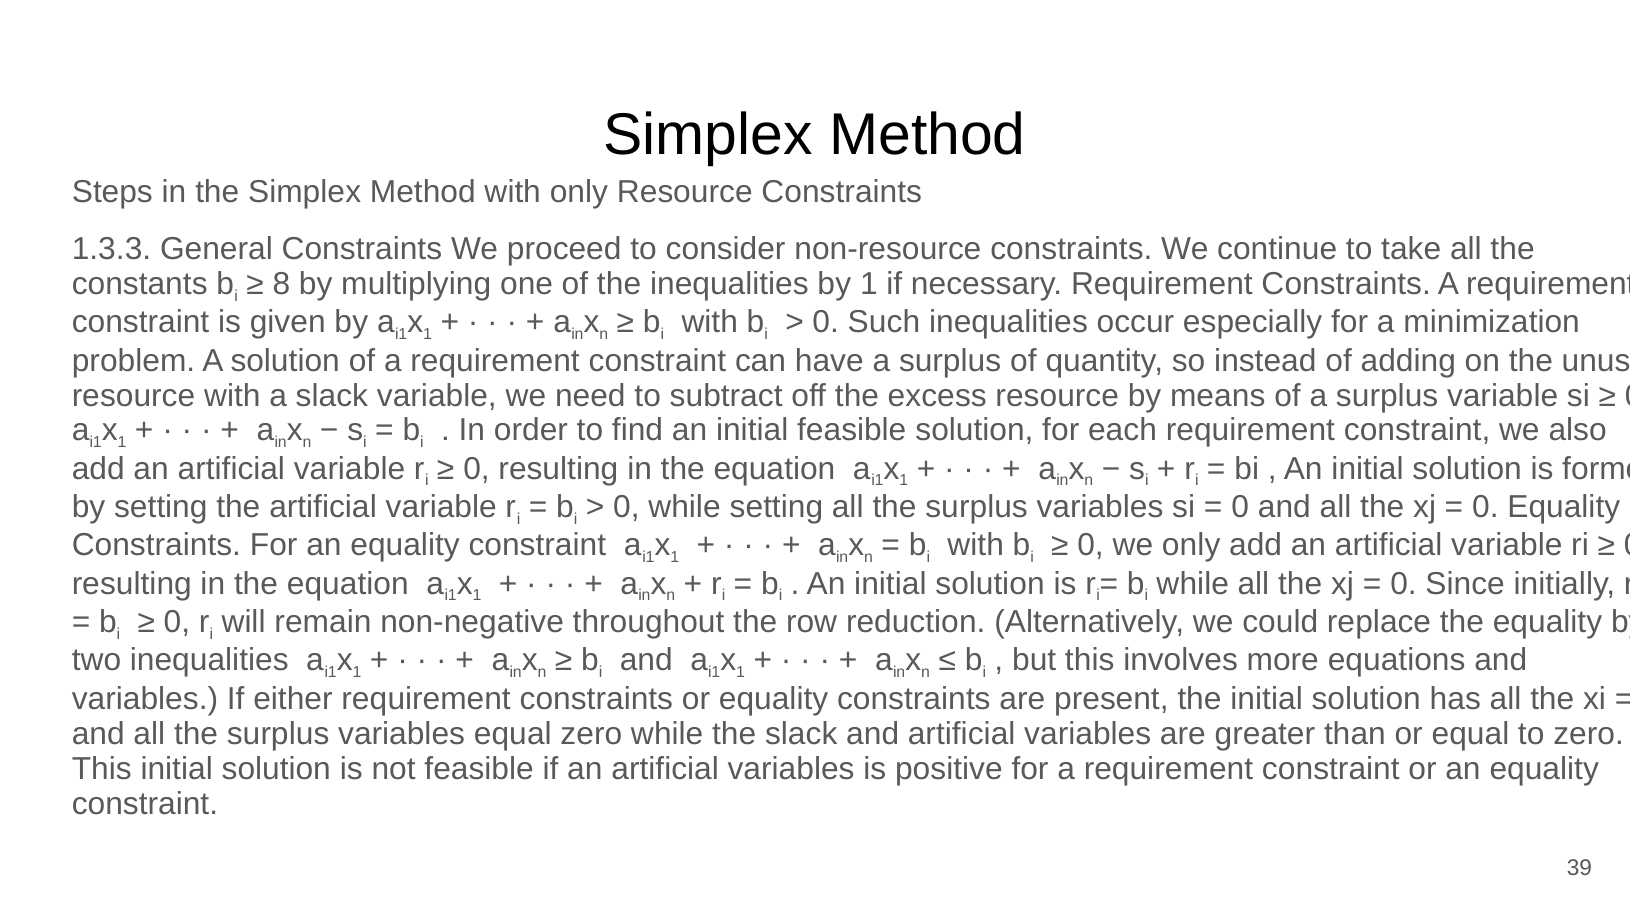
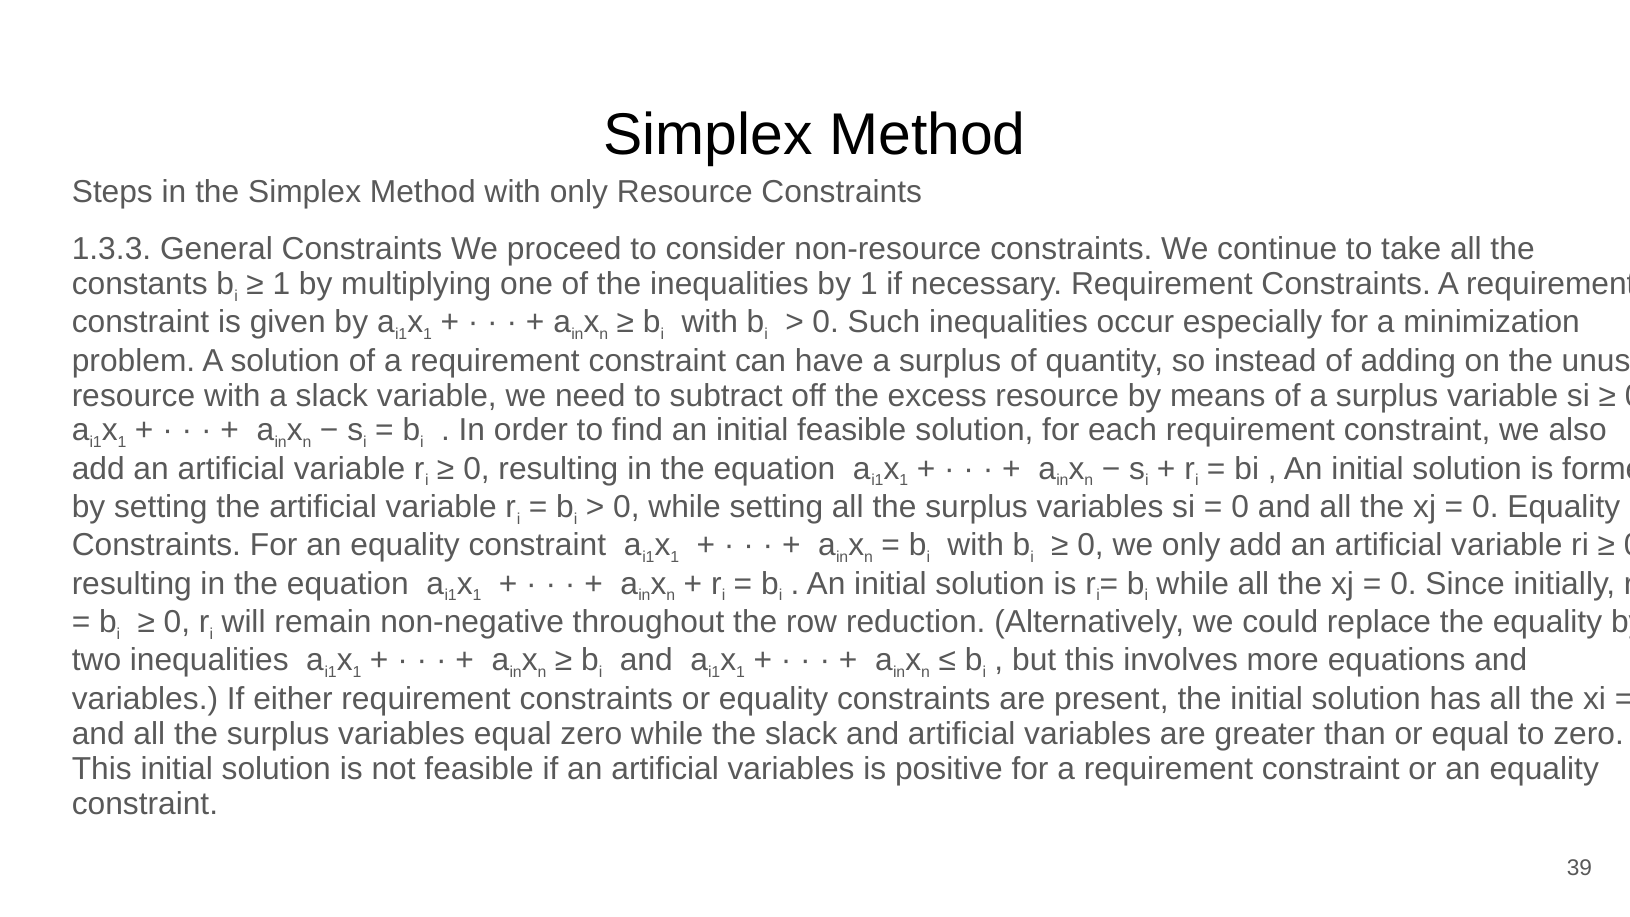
8 at (281, 284): 8 -> 1
